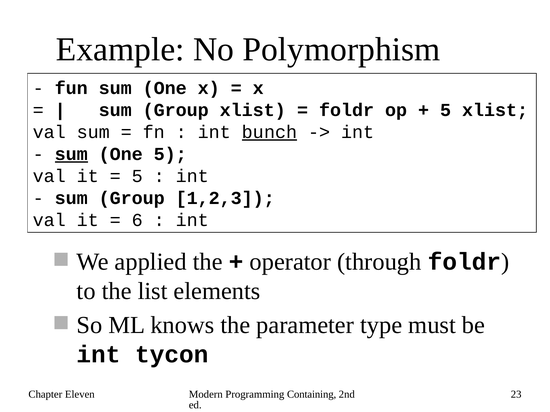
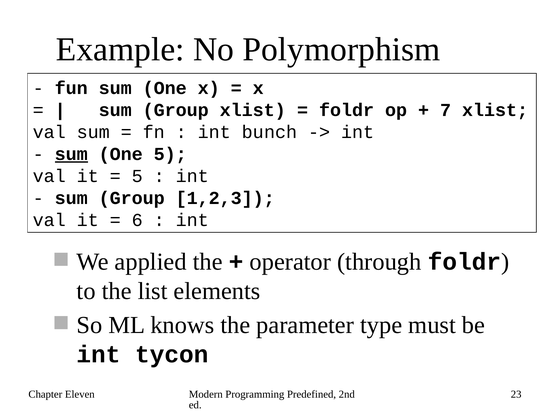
5 at (446, 110): 5 -> 7
bunch underline: present -> none
Containing: Containing -> Predefined
